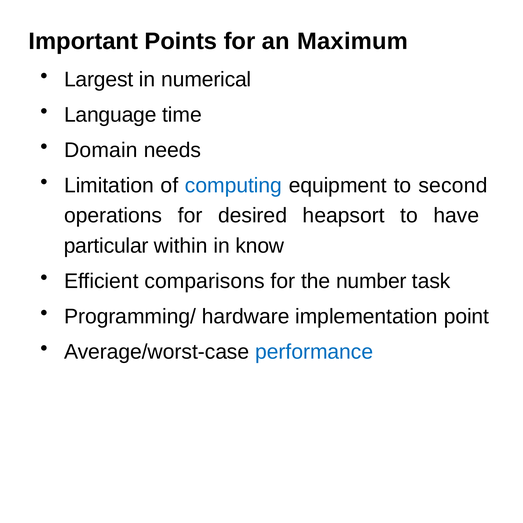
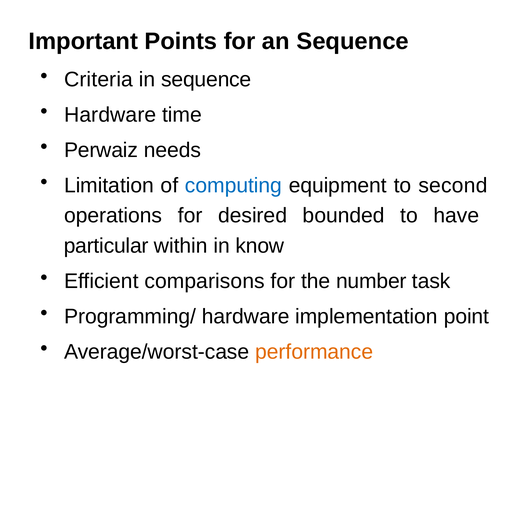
an Maximum: Maximum -> Sequence
Largest: Largest -> Criteria
in numerical: numerical -> sequence
Language at (110, 115): Language -> Hardware
Domain: Domain -> Perwaiz
heapsort: heapsort -> bounded
performance colour: blue -> orange
